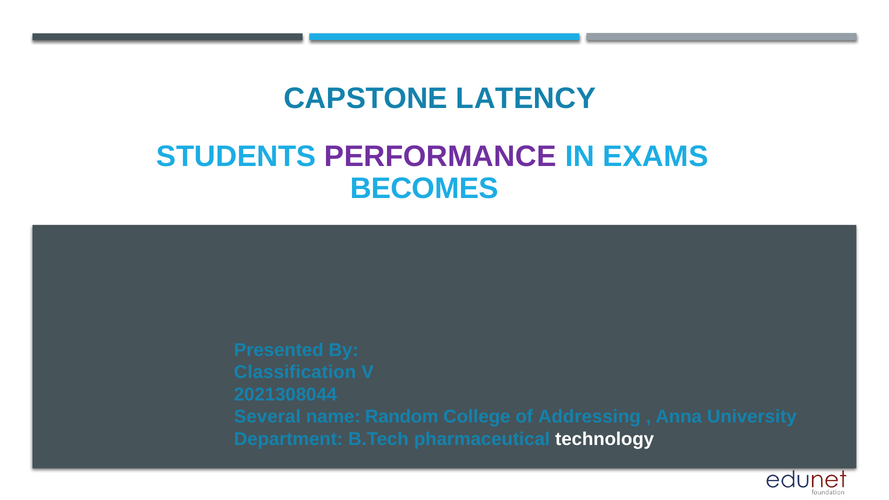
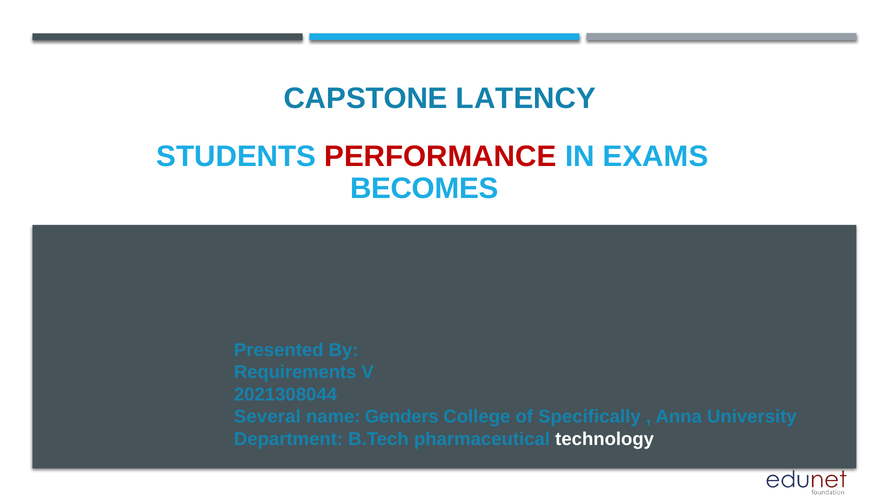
PERFORMANCE colour: purple -> red
Classification: Classification -> Requirements
Random: Random -> Genders
Addressing: Addressing -> Specifically
